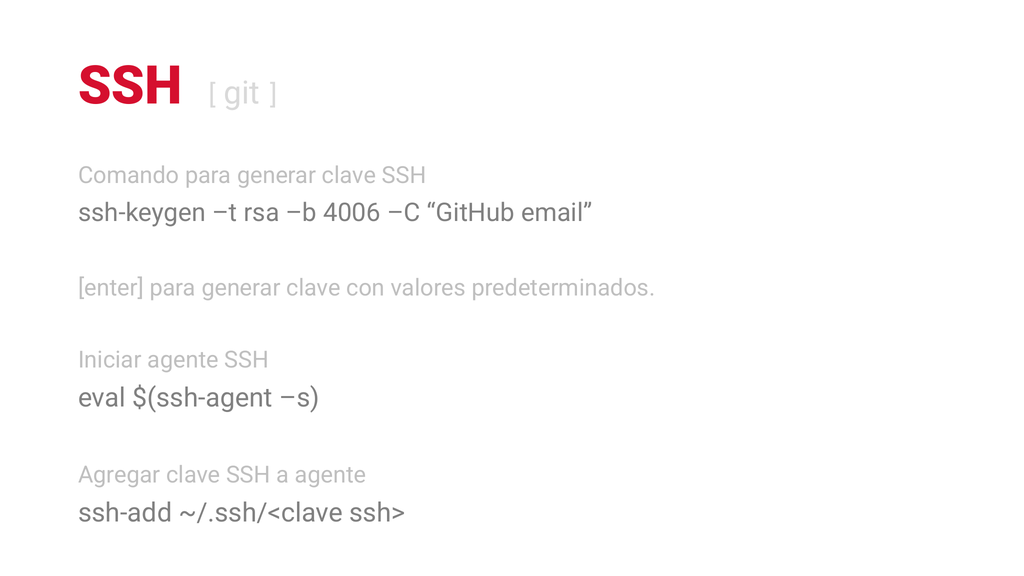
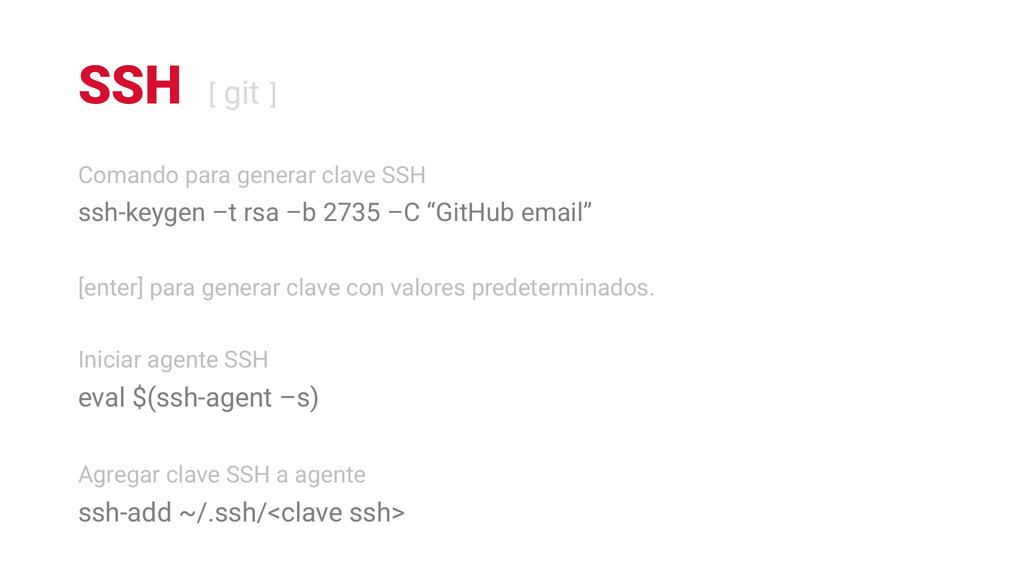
4006: 4006 -> 2735
